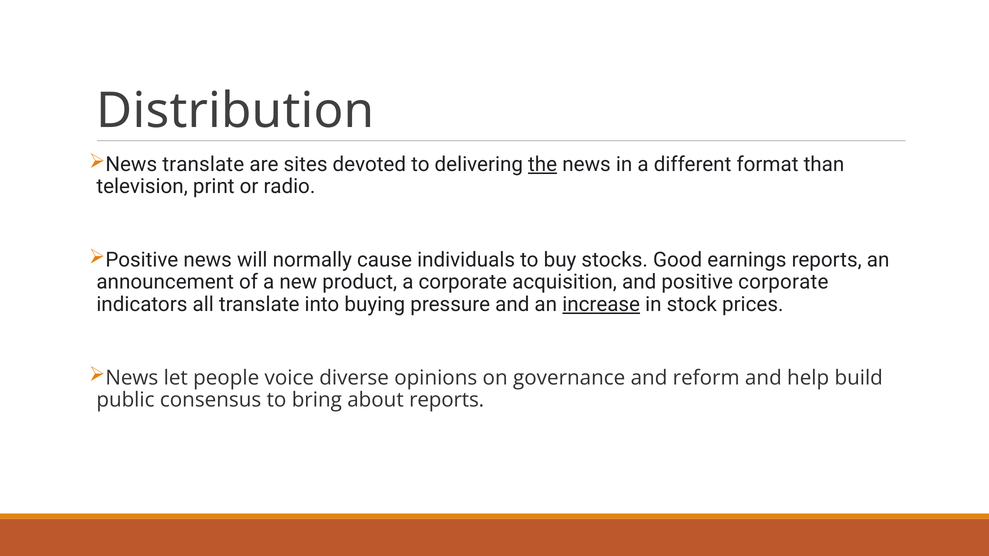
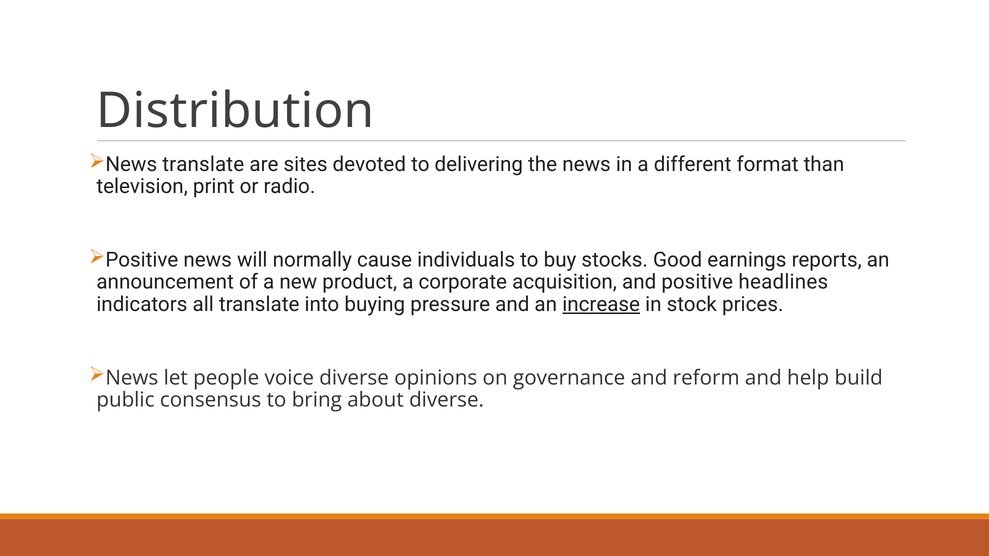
the underline: present -> none
positive corporate: corporate -> headlines
about reports: reports -> diverse
